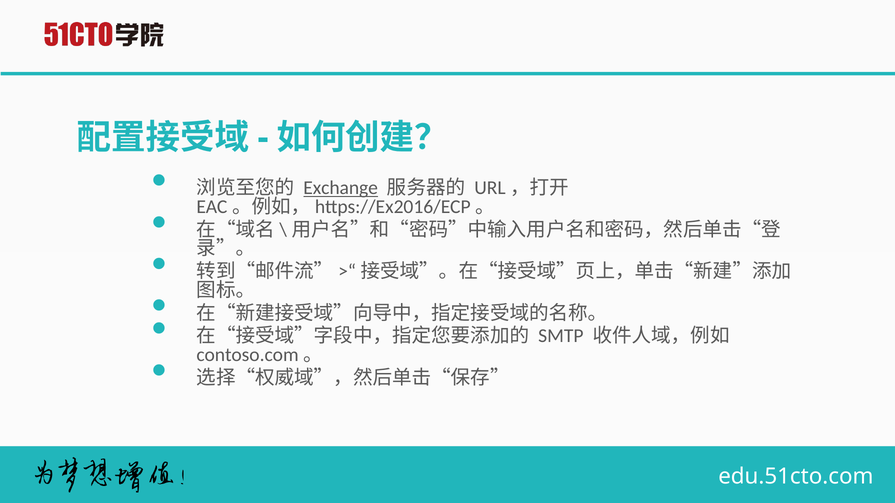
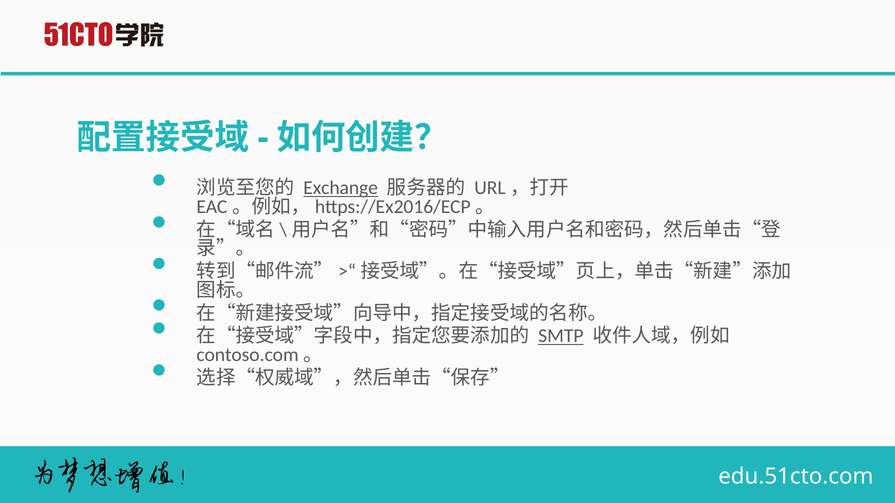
SMTP underline: none -> present
